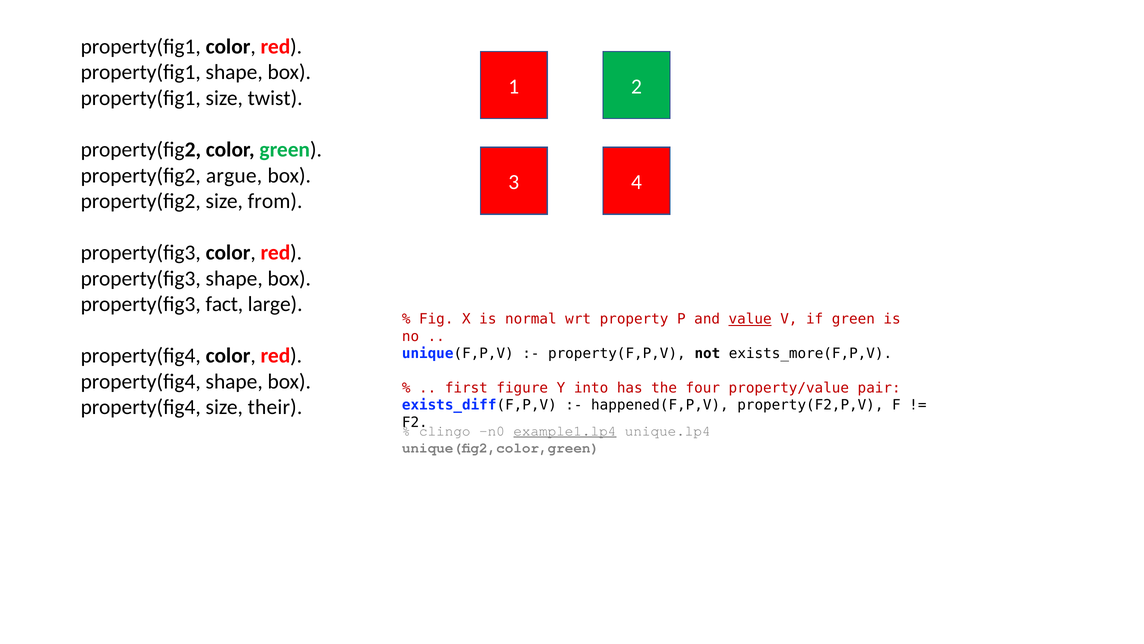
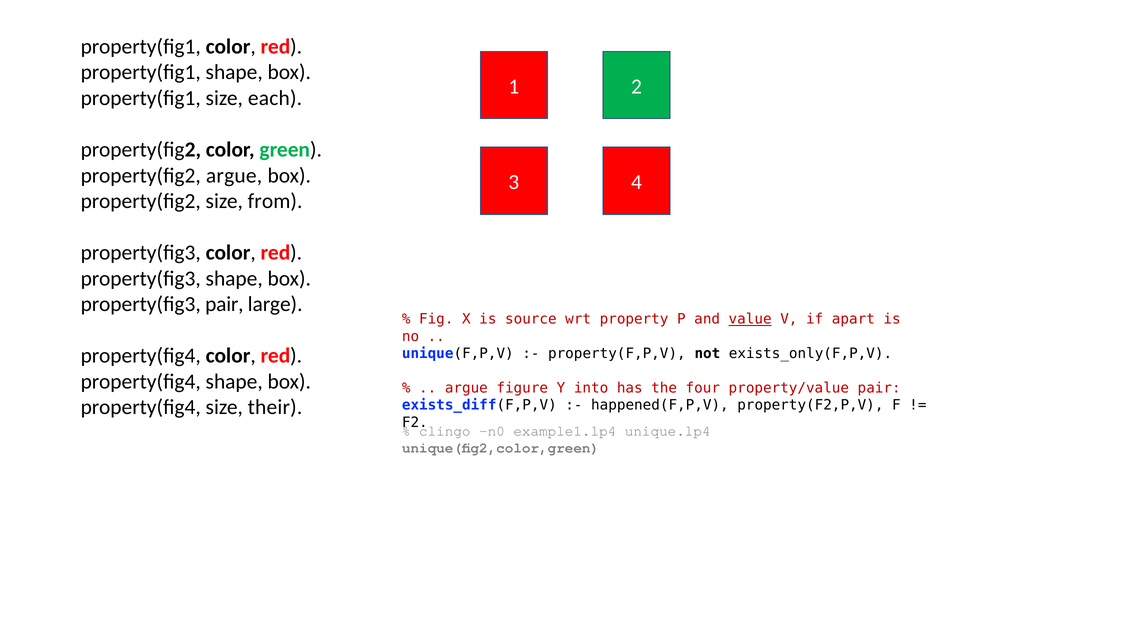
twist: twist -> each
property(fig3 fact: fact -> pair
normal: normal -> source
if green: green -> apart
exists_more(F,P,V: exists_more(F,P,V -> exists_only(F,P,V
first at (466, 388): first -> argue
example1.lp4 underline: present -> none
